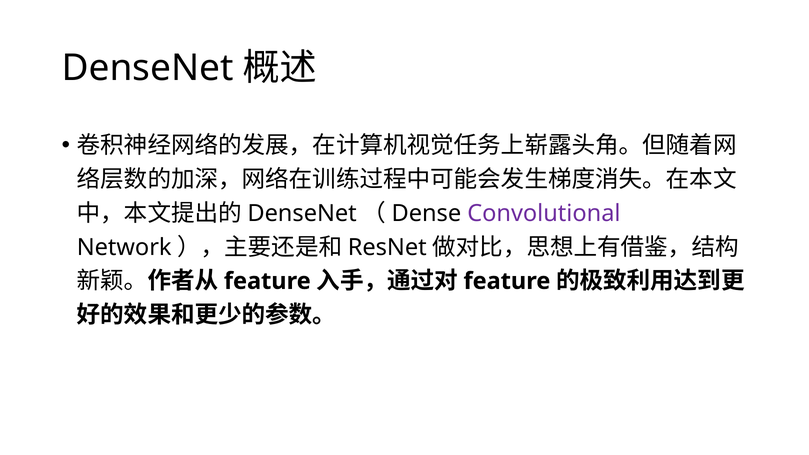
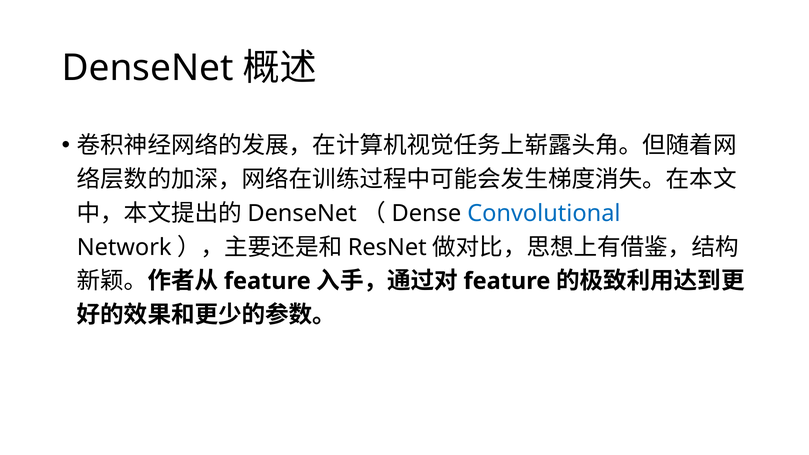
Convolutional colour: purple -> blue
